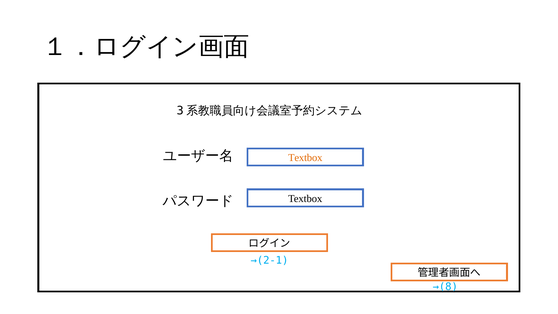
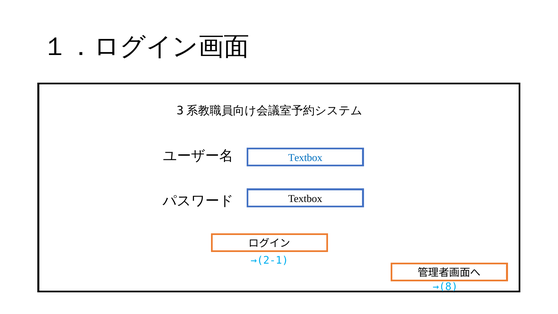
Textbox at (305, 158) colour: orange -> blue
